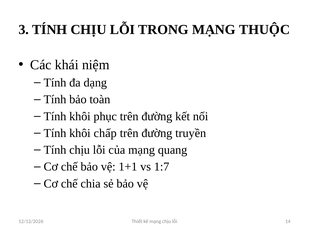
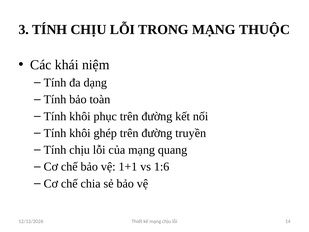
chấp: chấp -> ghép
1:7: 1:7 -> 1:6
